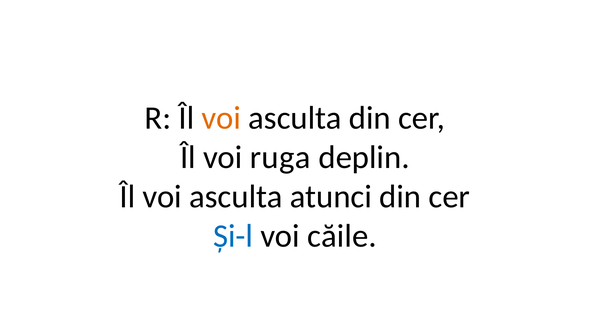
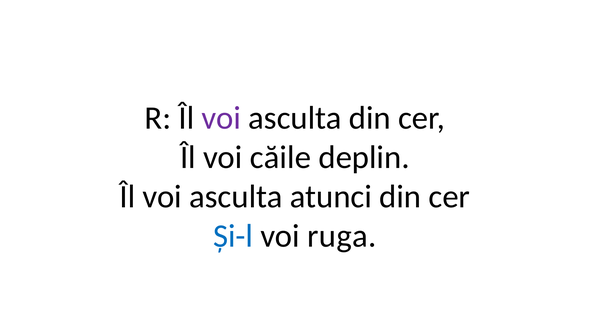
voi at (221, 118) colour: orange -> purple
ruga: ruga -> căile
căile: căile -> ruga
